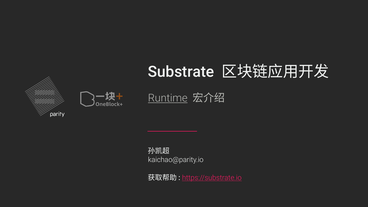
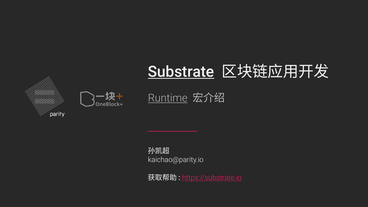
Substrate underline: none -> present
